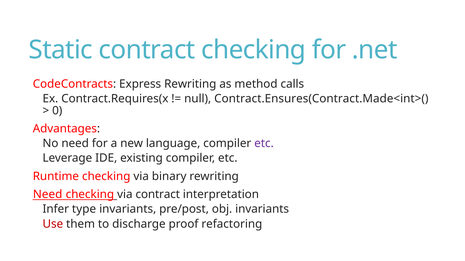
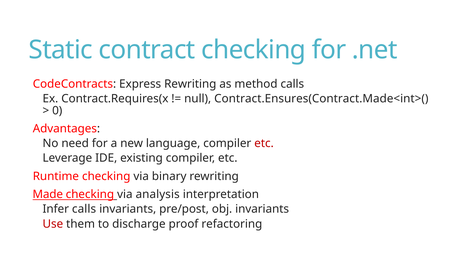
etc at (264, 144) colour: purple -> red
Need at (48, 195): Need -> Made
via contract: contract -> analysis
Infer type: type -> calls
